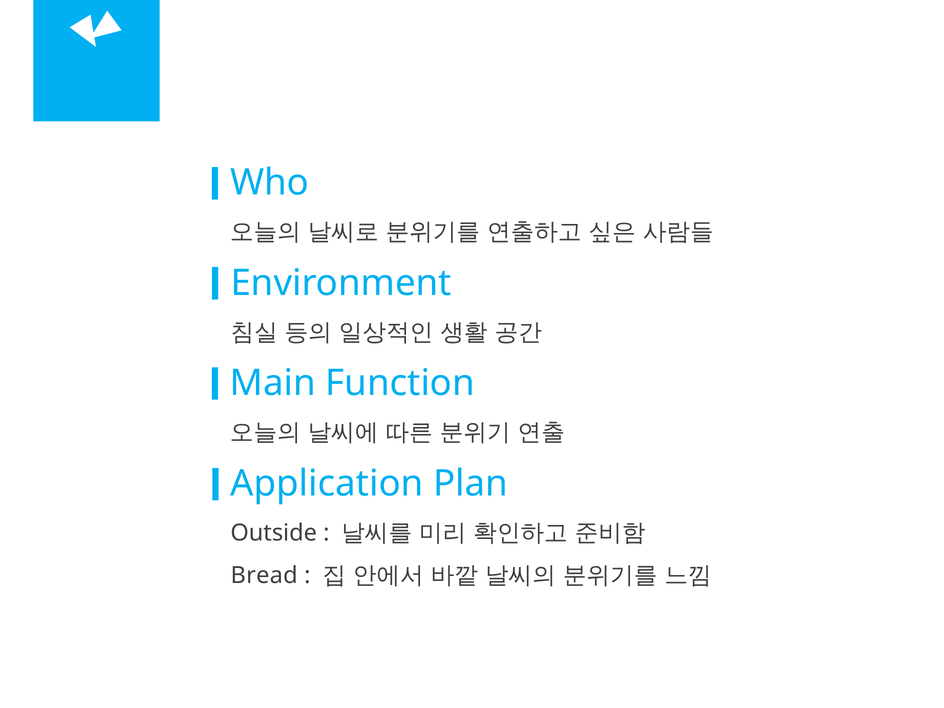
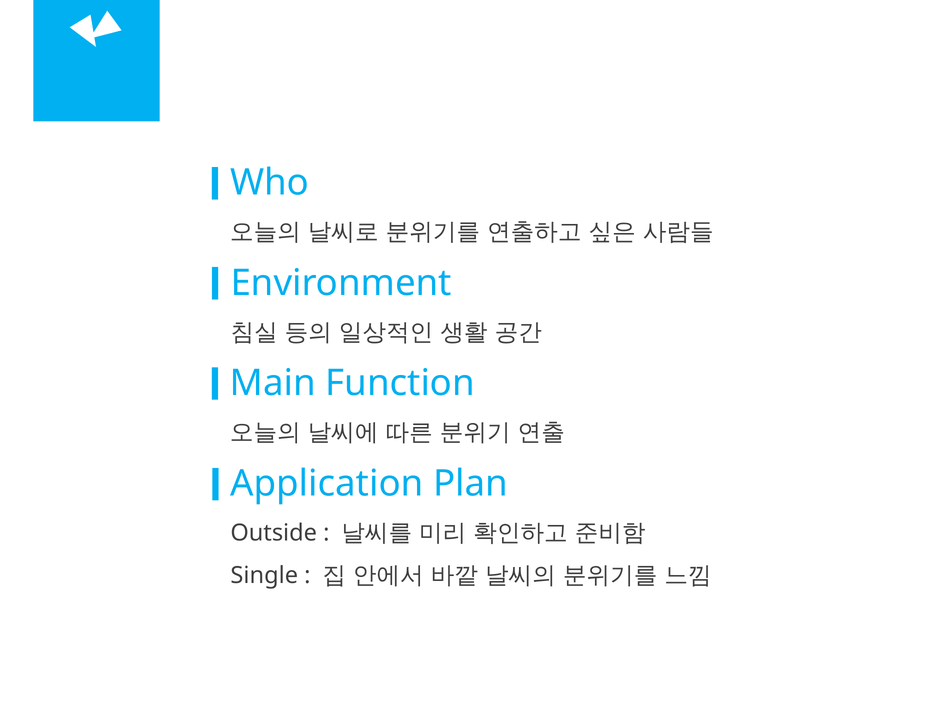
Bread: Bread -> Single
